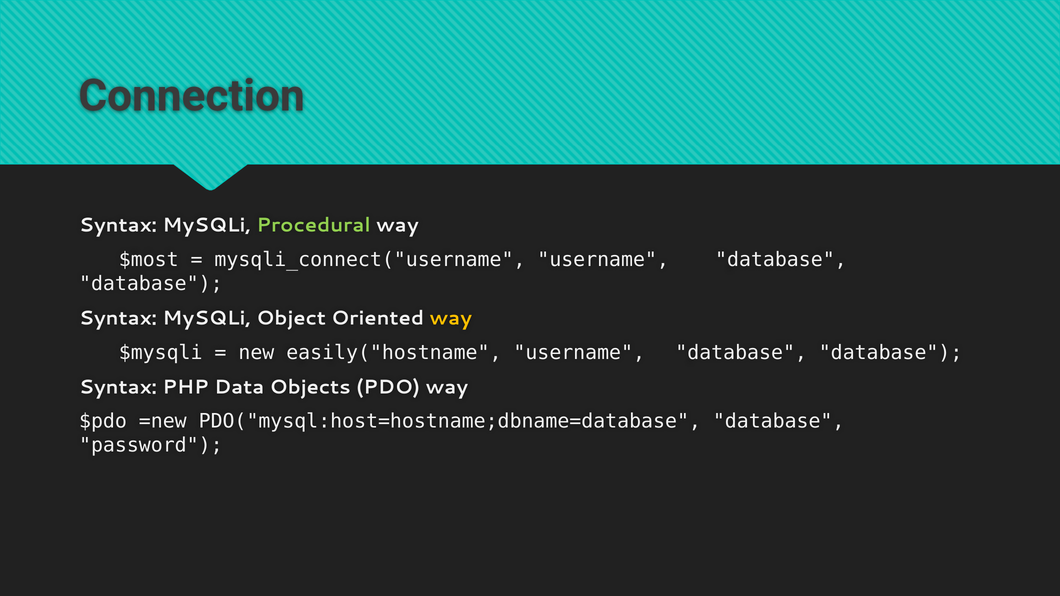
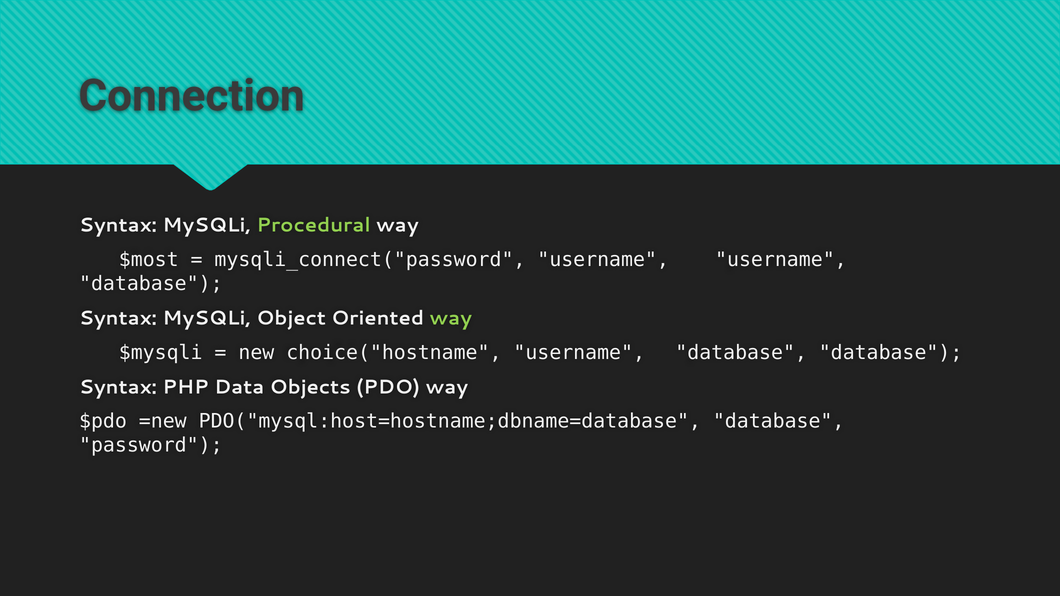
mysqli_connect("username: mysqli_connect("username -> mysqli_connect("password
database at (781, 260): database -> username
way at (451, 318) colour: yellow -> light green
easily("hostname: easily("hostname -> choice("hostname
